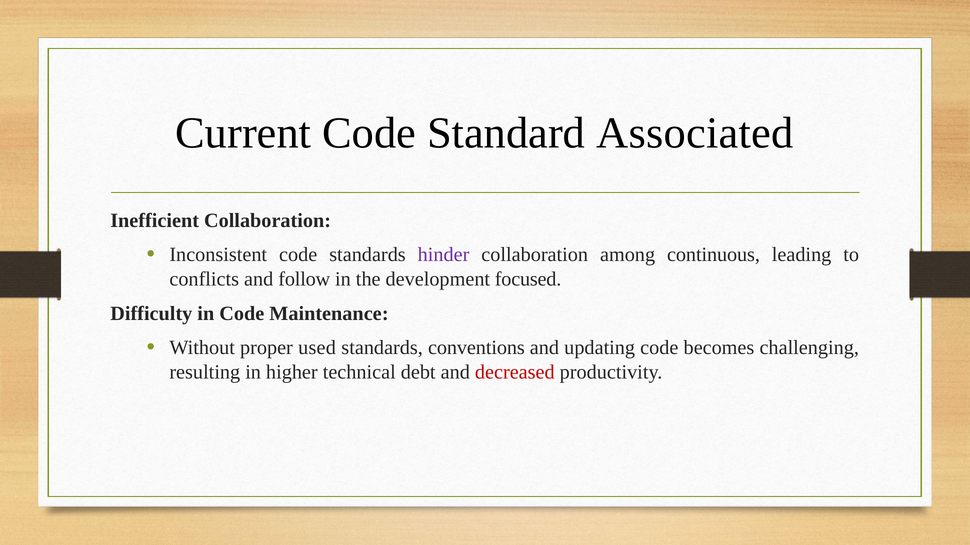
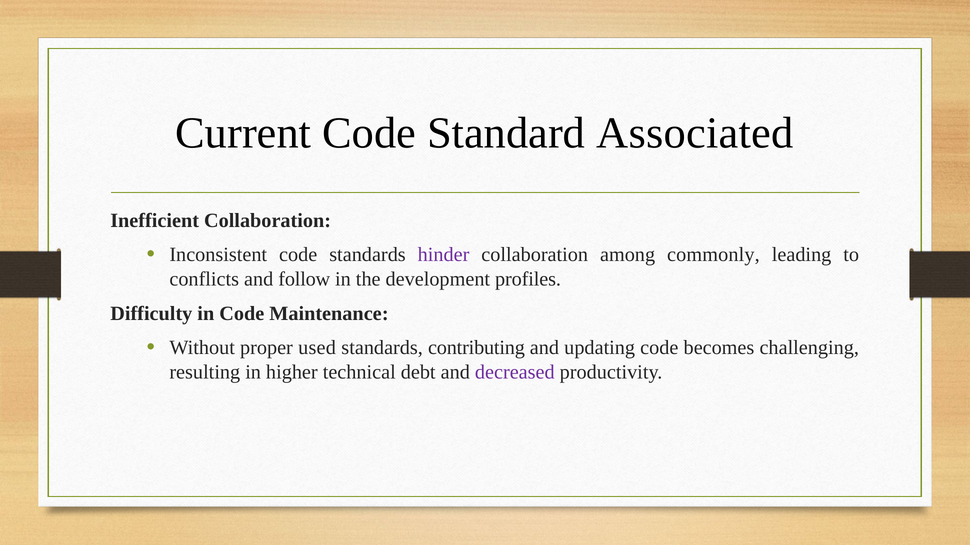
continuous: continuous -> commonly
focused: focused -> profiles
conventions: conventions -> contributing
decreased colour: red -> purple
